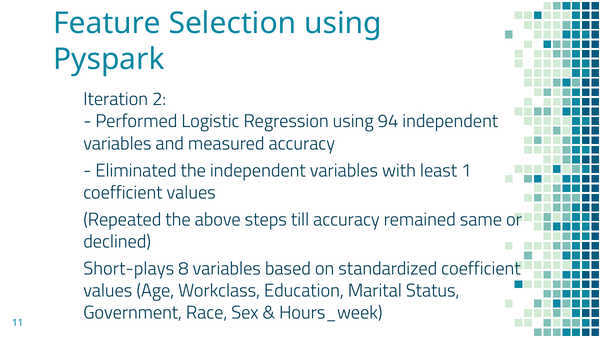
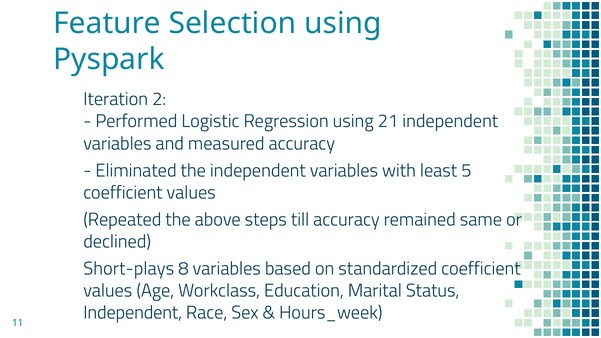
94: 94 -> 21
1: 1 -> 5
Government at (133, 313): Government -> Independent
